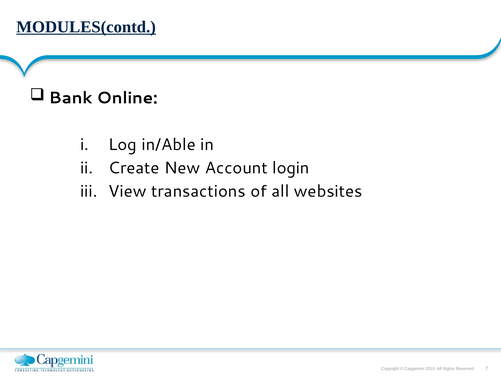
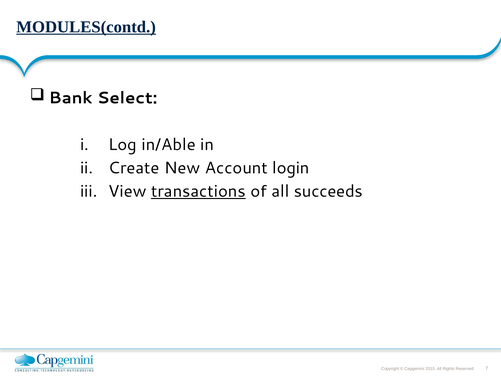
Online: Online -> Select
transactions underline: none -> present
websites: websites -> succeeds
